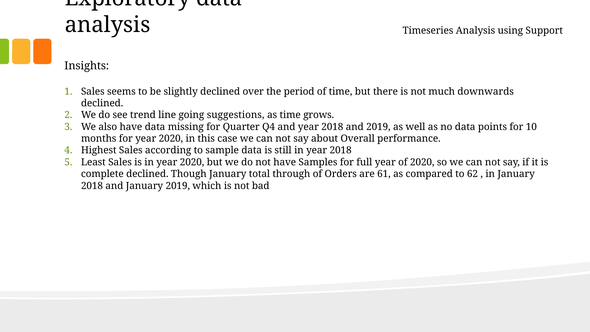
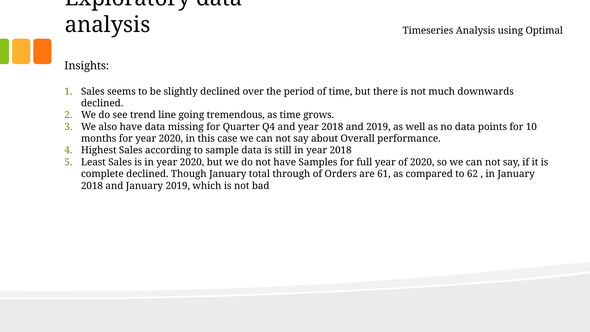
Support: Support -> Optimal
suggestions: suggestions -> tremendous
